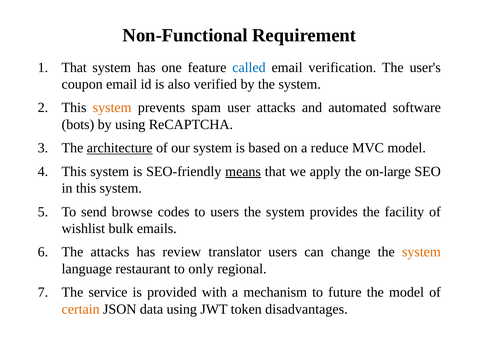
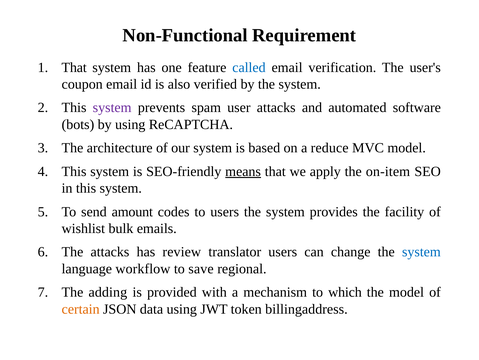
system at (112, 107) colour: orange -> purple
architecture underline: present -> none
on-large: on-large -> on-item
browse: browse -> amount
system at (421, 251) colour: orange -> blue
restaurant: restaurant -> workflow
only: only -> save
service: service -> adding
future: future -> which
disadvantages: disadvantages -> billingaddress
